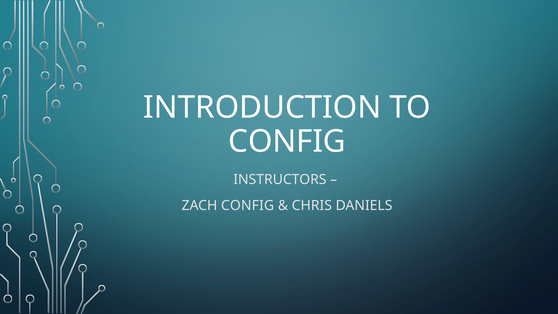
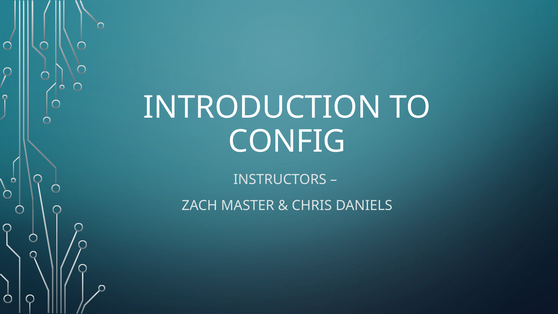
ZACH CONFIG: CONFIG -> MASTER
